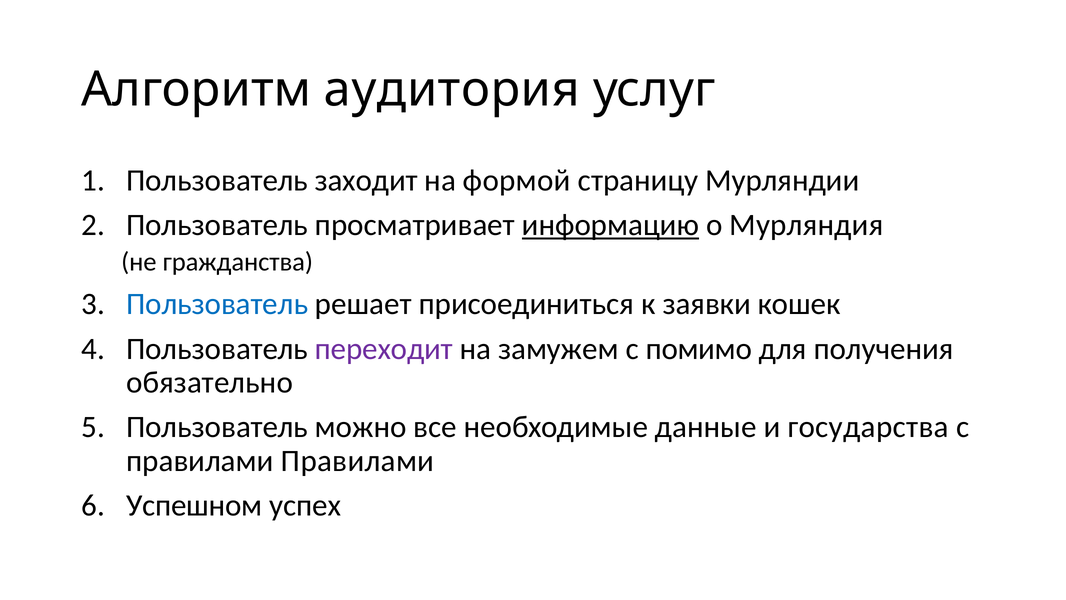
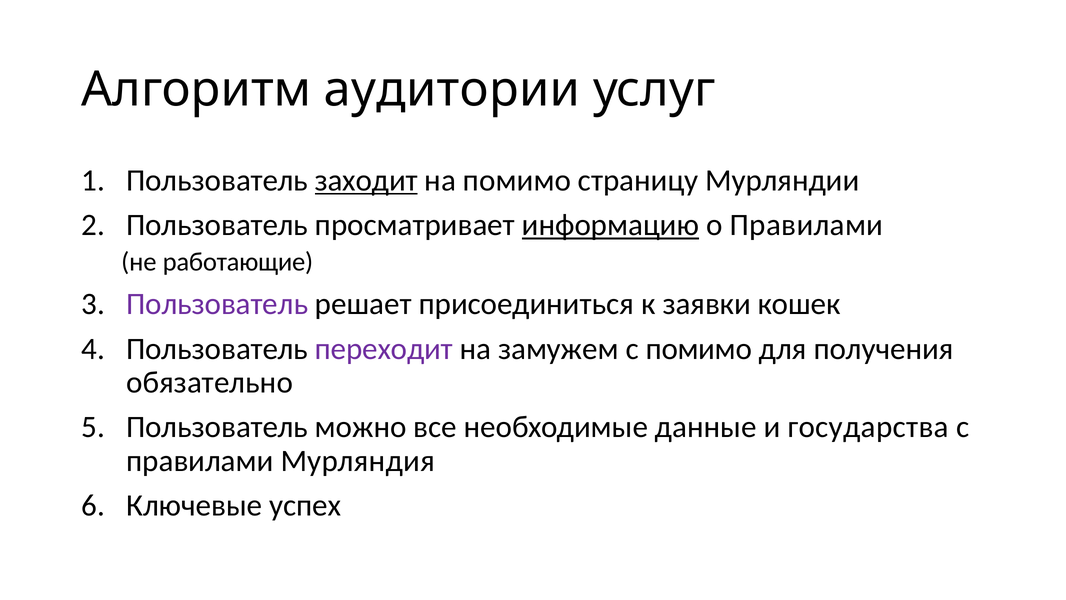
аудитория: аудитория -> аудитории
заходит underline: none -> present
на формой: формой -> помимо
о Мурляндия: Мурляндия -> Правилами
гражданства: гражданства -> работающие
Пользователь at (217, 304) colour: blue -> purple
правилами Правилами: Правилами -> Мурляндия
Успешном: Успешном -> Ключевые
